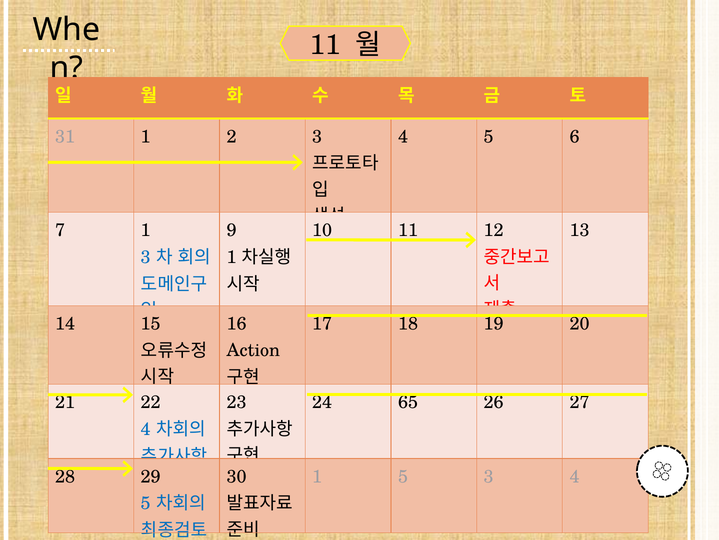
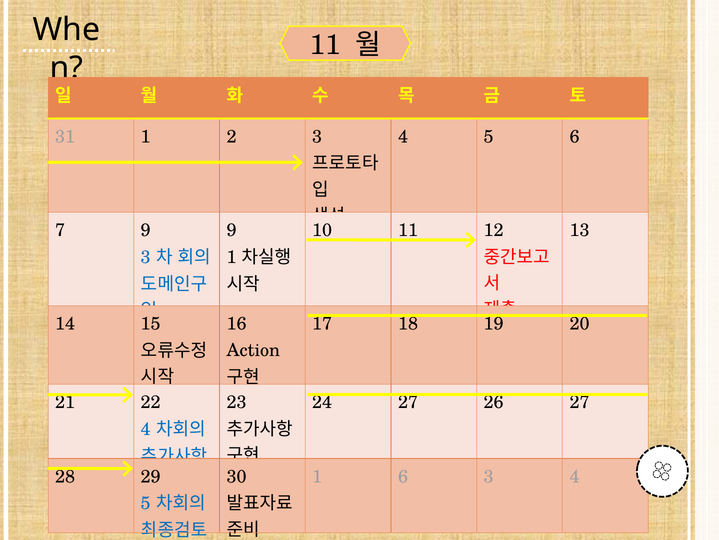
7 1: 1 -> 9
24 65: 65 -> 27
1 5: 5 -> 6
